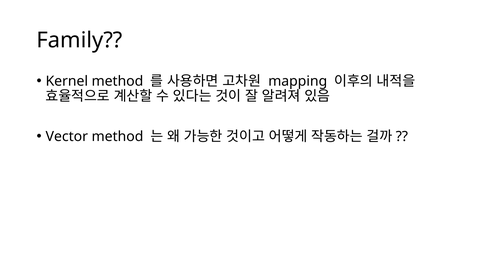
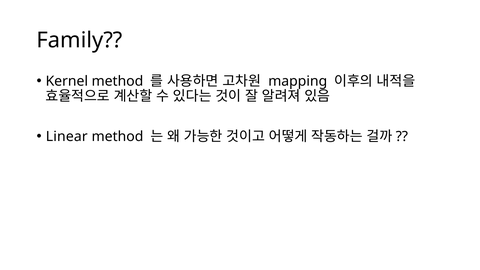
Vector: Vector -> Linear
